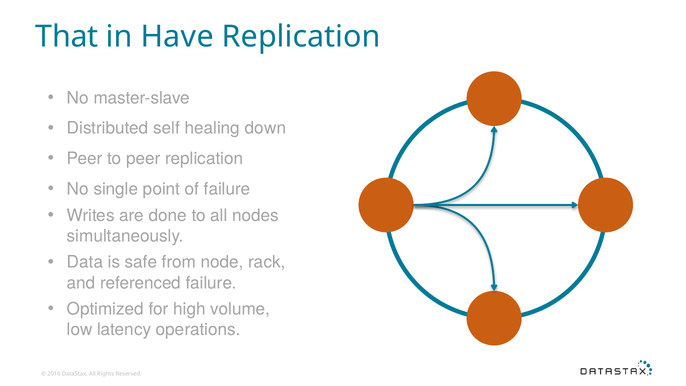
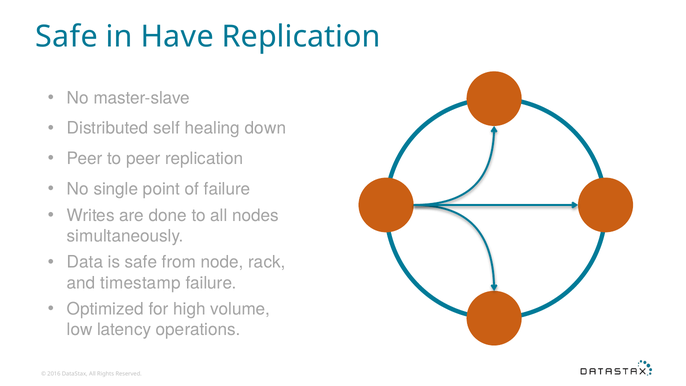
That at (67, 37): That -> Safe
referenced: referenced -> timestamp
